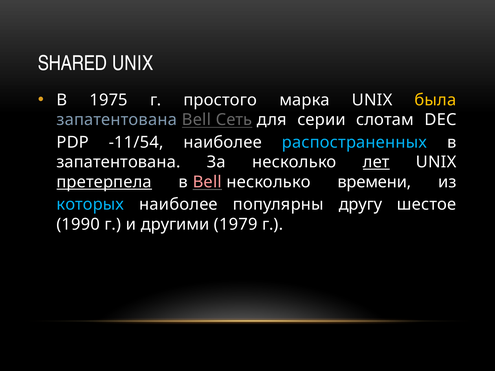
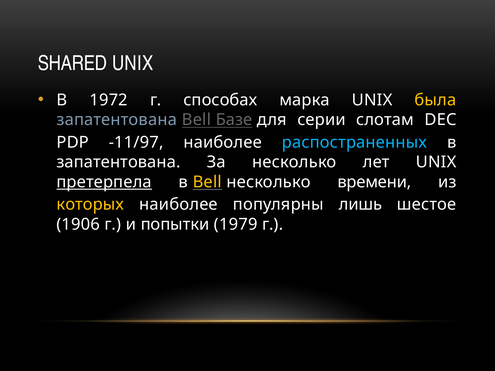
1975: 1975 -> 1972
простого: простого -> способах
Сеть: Сеть -> Базе
-11/54: -11/54 -> -11/97
лет underline: present -> none
Bell at (207, 182) colour: pink -> yellow
которых colour: light blue -> yellow
другу: другу -> лишь
1990: 1990 -> 1906
другими: другими -> попытки
